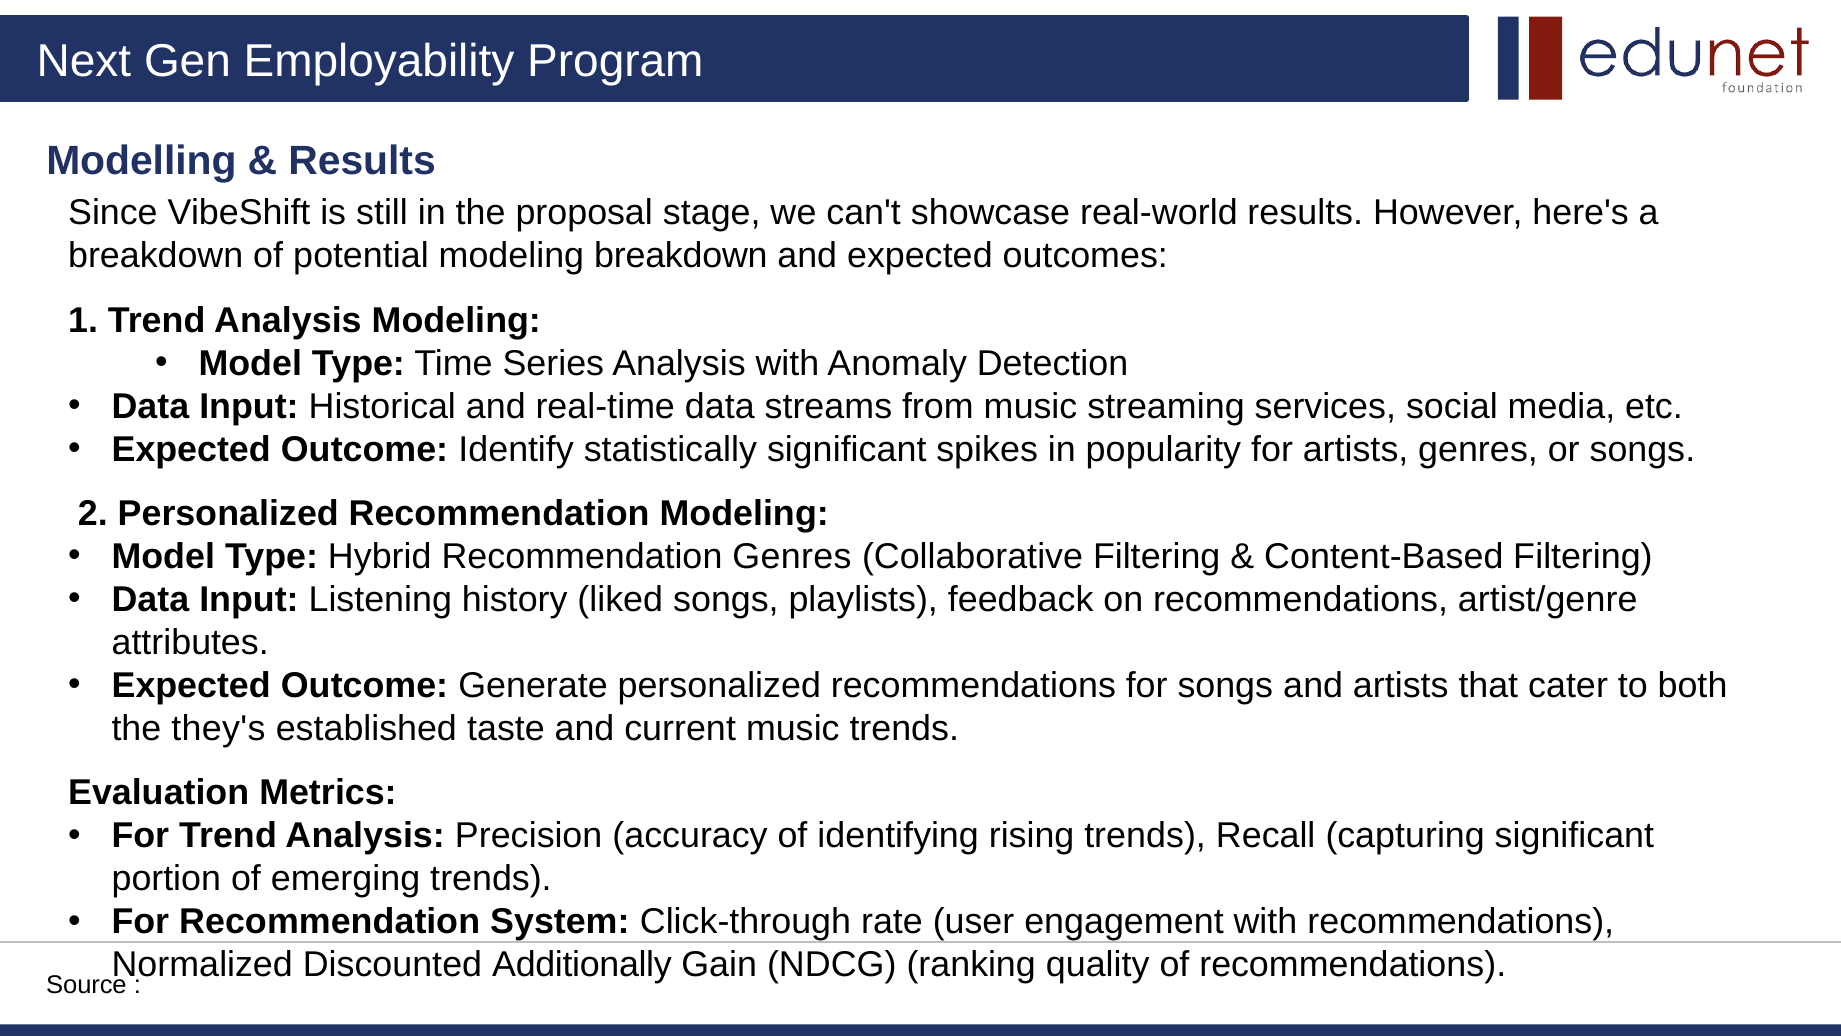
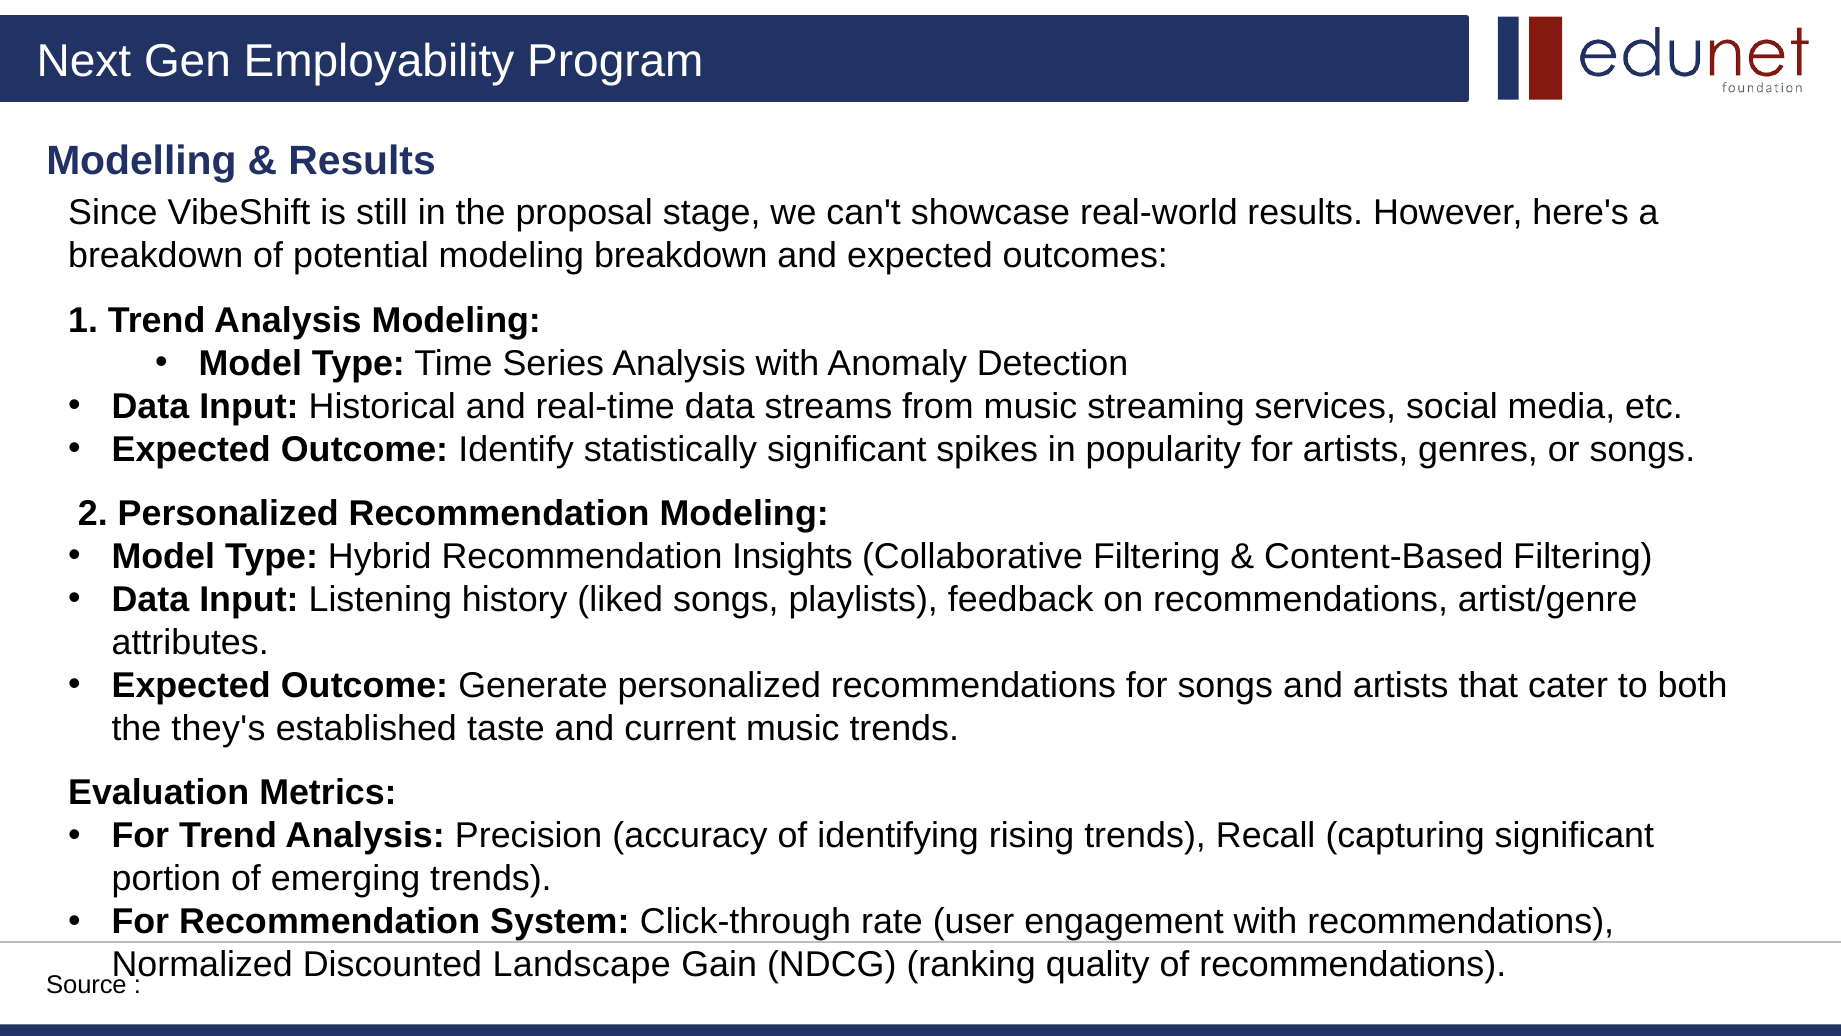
Recommendation Genres: Genres -> Insights
Additionally: Additionally -> Landscape
